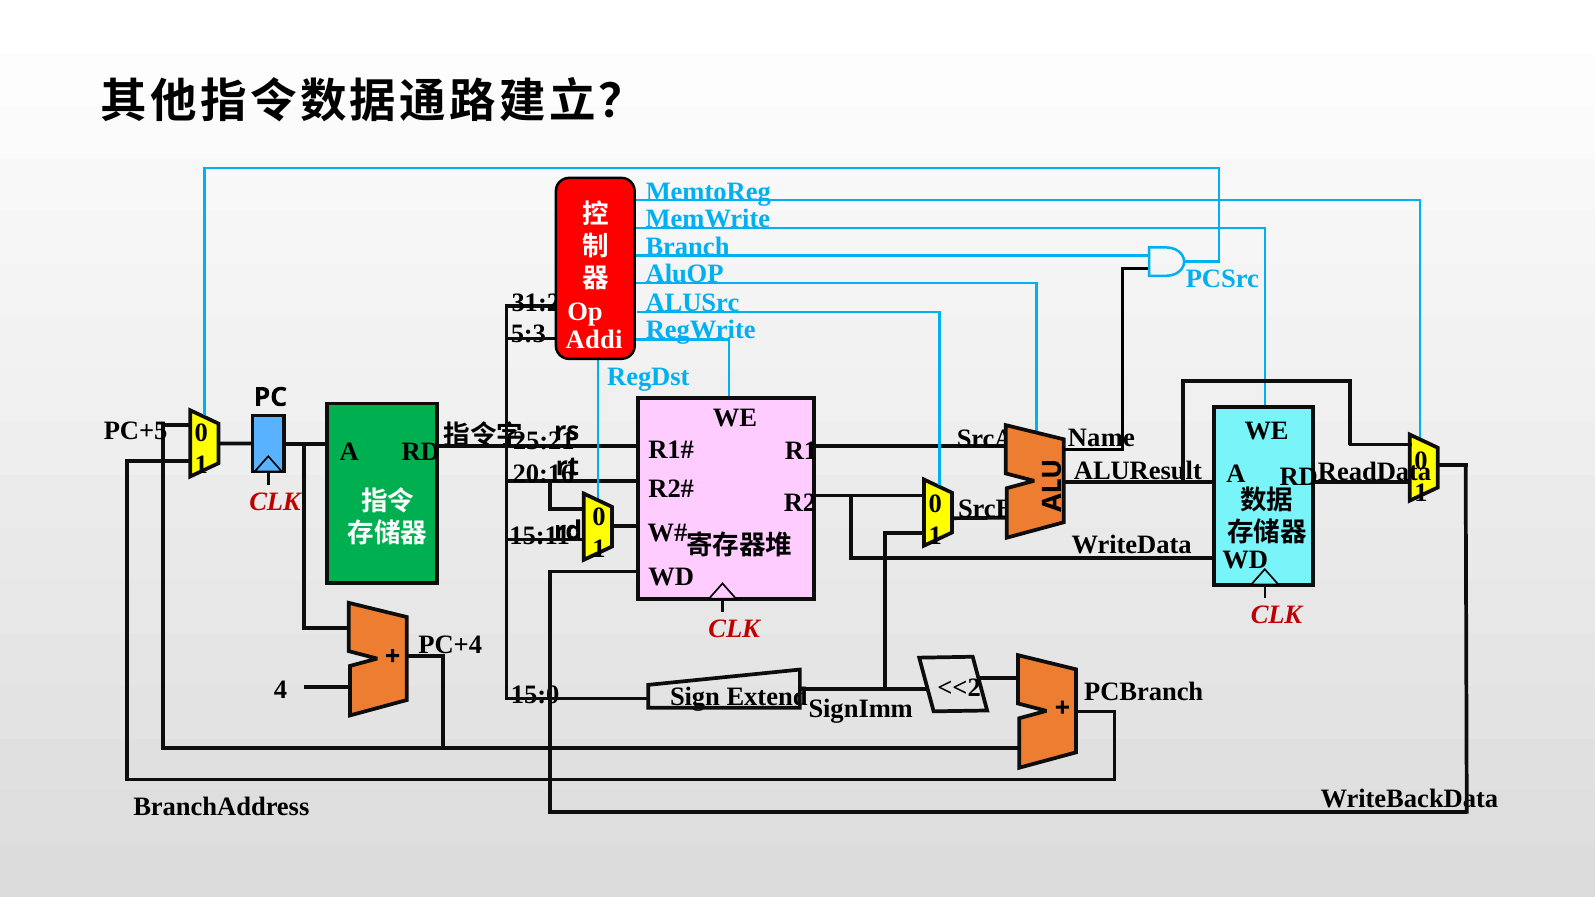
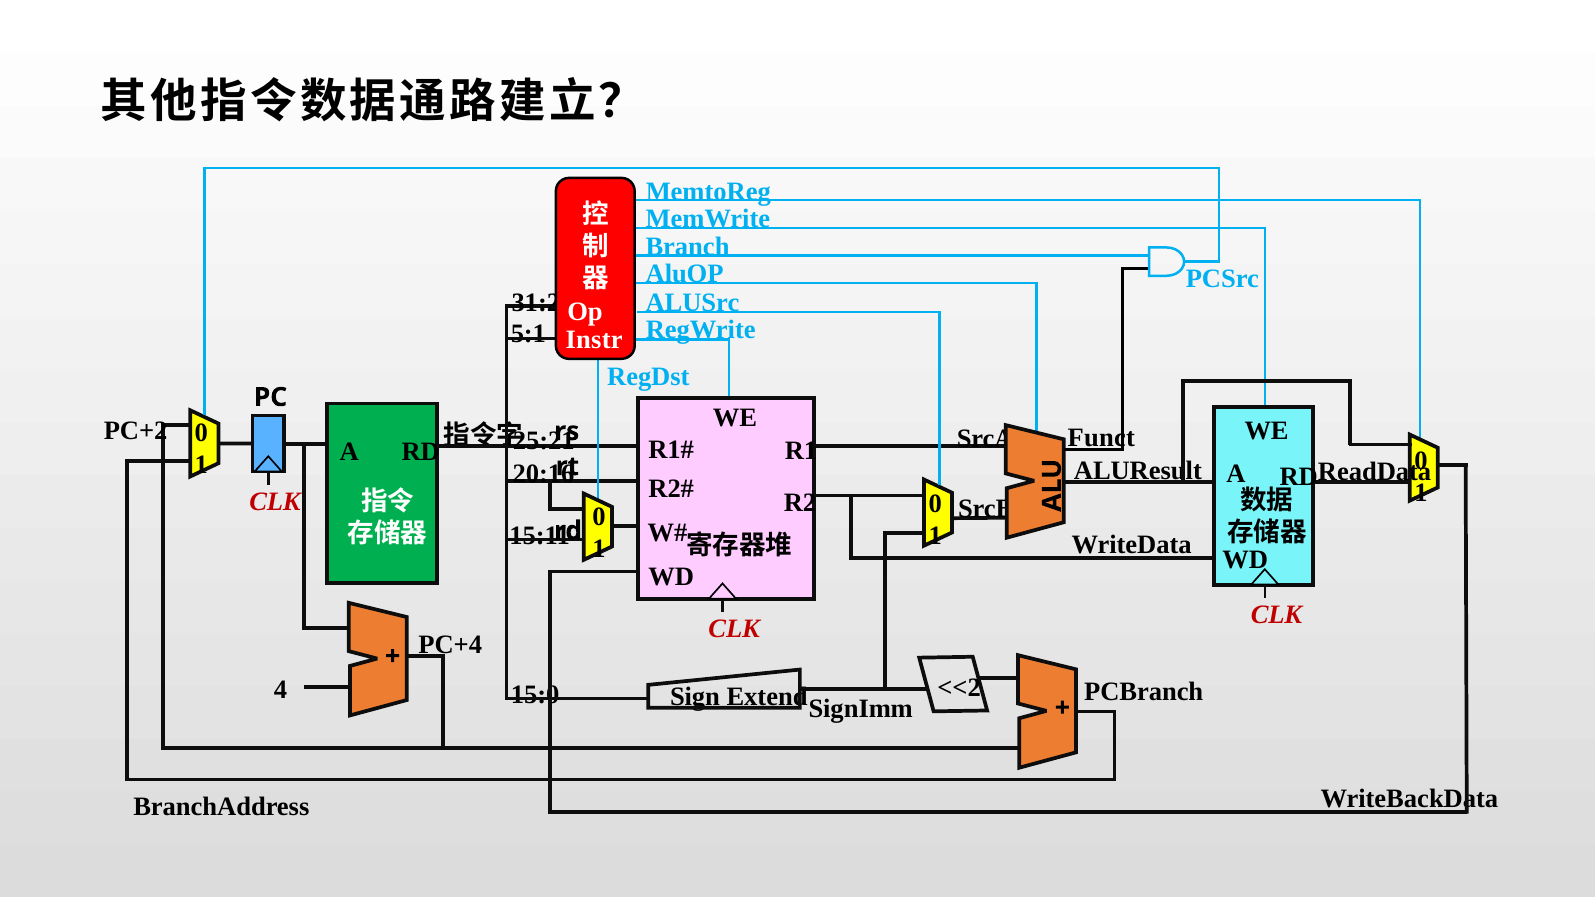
5:3: 5:3 -> 5:1
Addi: Addi -> Instr
PC+5: PC+5 -> PC+2
Name: Name -> Funct
